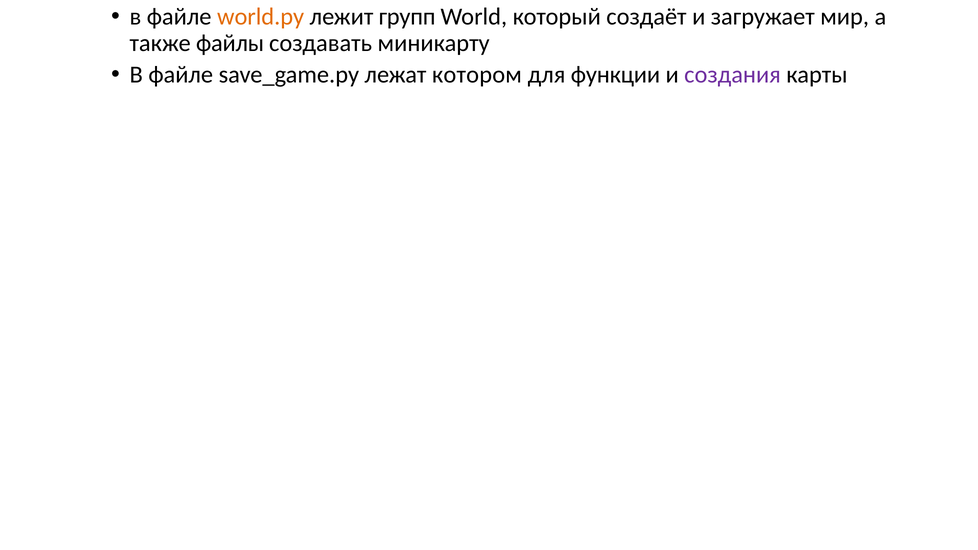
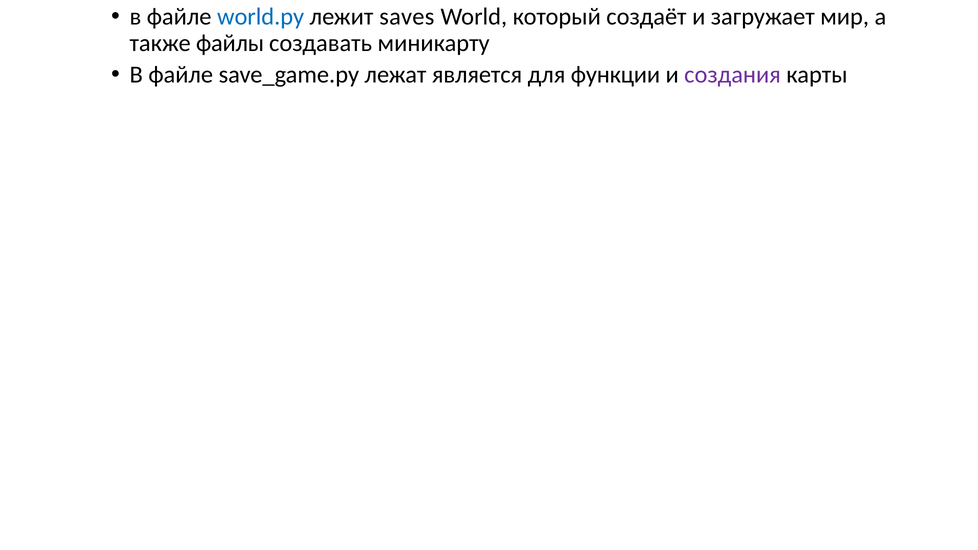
world.py colour: orange -> blue
групп: групп -> saves
котором: котором -> является
